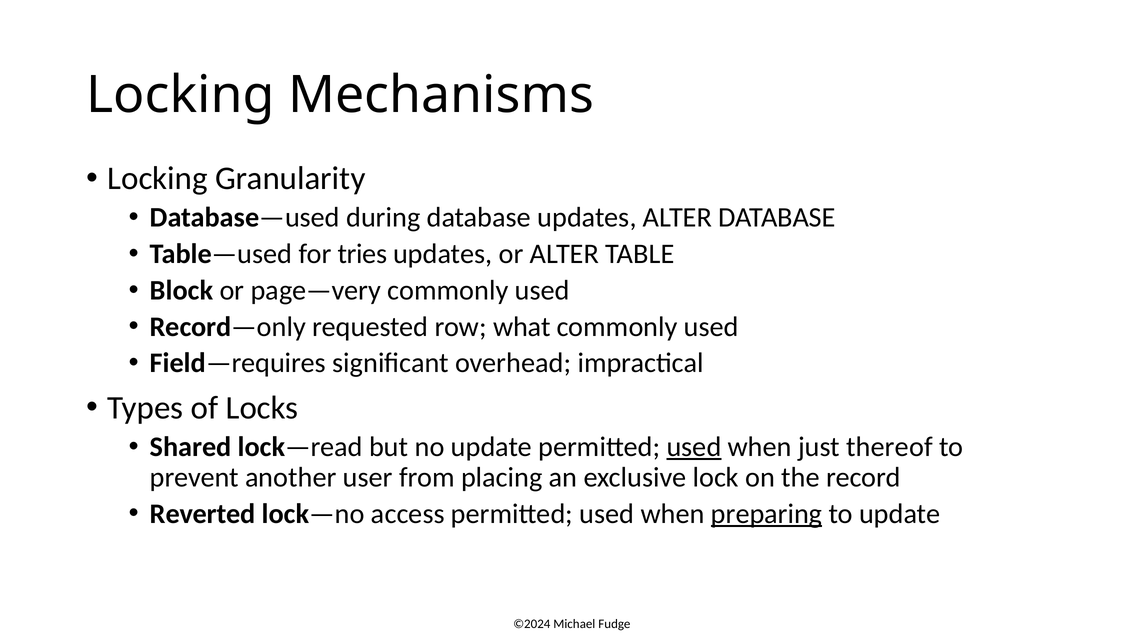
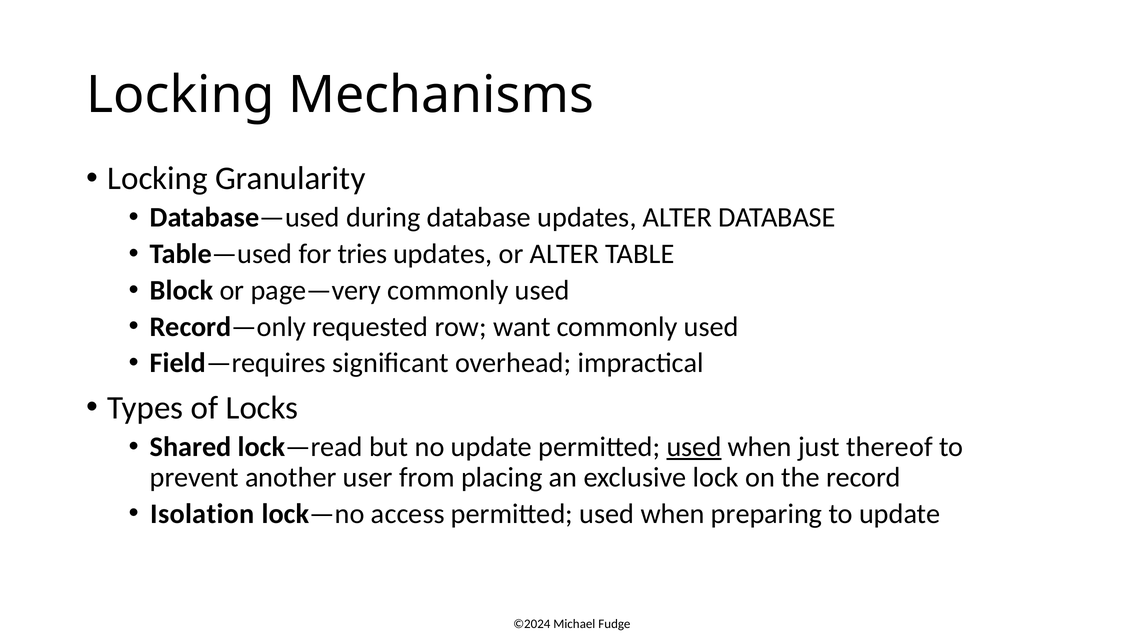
what: what -> want
Reverted: Reverted -> Isolation
preparing underline: present -> none
